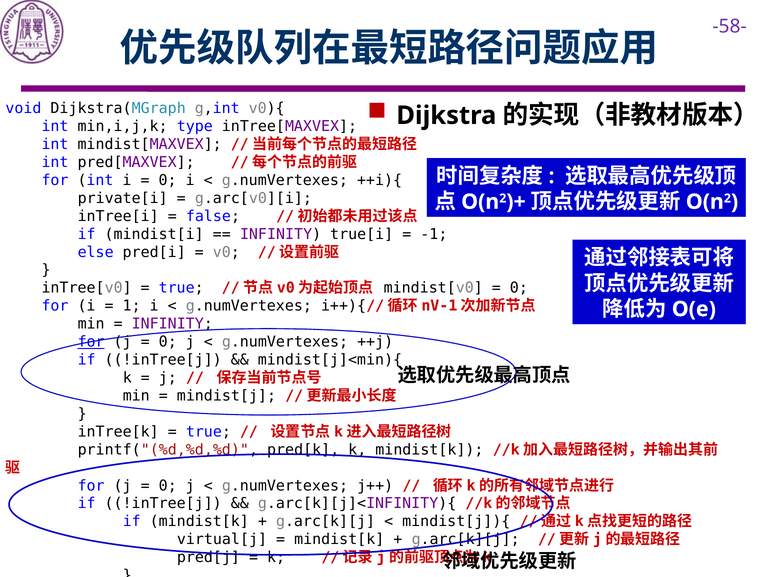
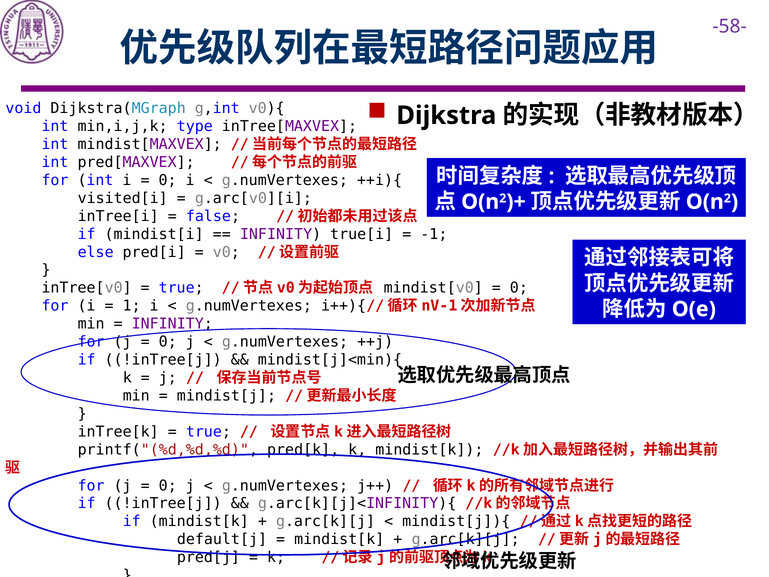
private[i: private[i -> visited[i
for at (91, 342) underline: present -> none
virtual[j: virtual[j -> default[j
